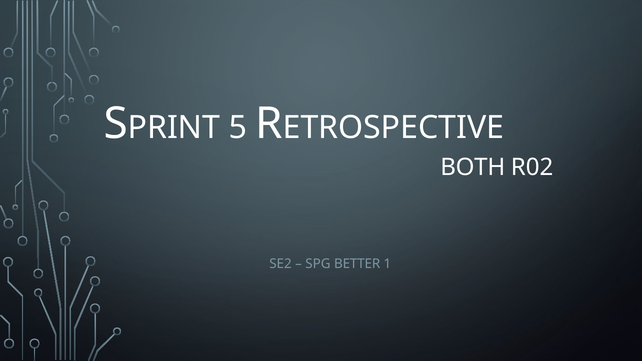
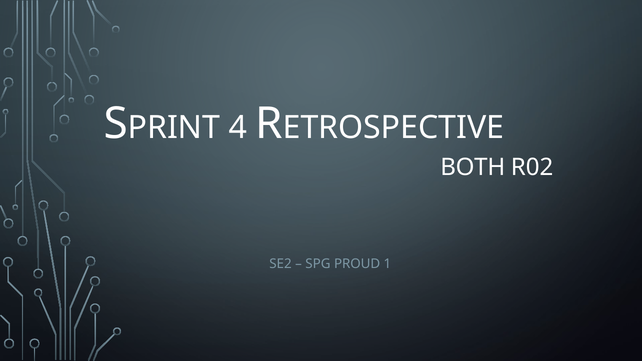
5: 5 -> 4
BETTER: BETTER -> PROUD
